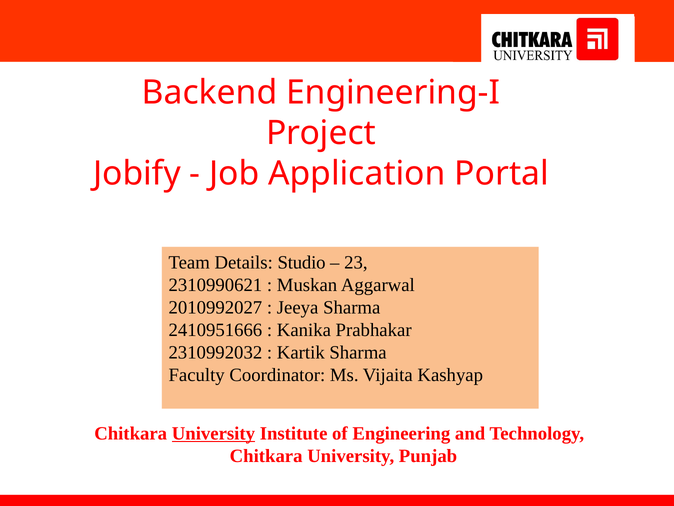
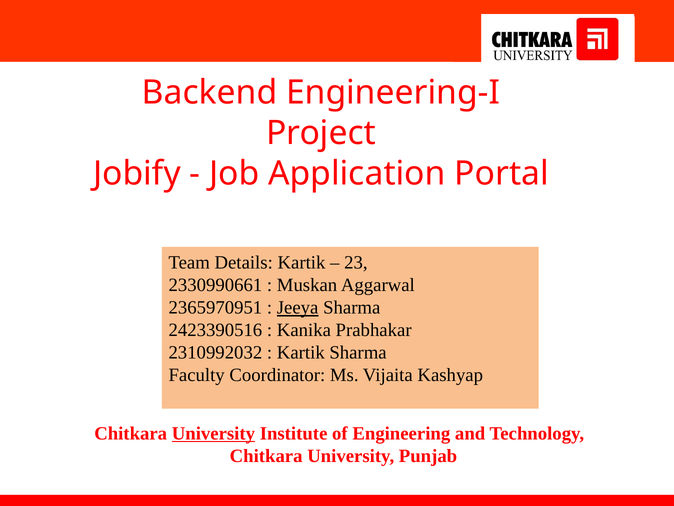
Details Studio: Studio -> Kartik
2310990621: 2310990621 -> 2330990661
2010992027: 2010992027 -> 2365970951
Jeeya underline: none -> present
2410951666: 2410951666 -> 2423390516
